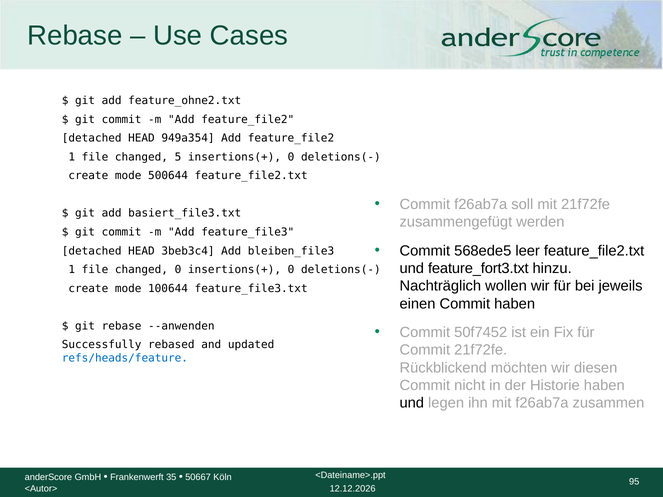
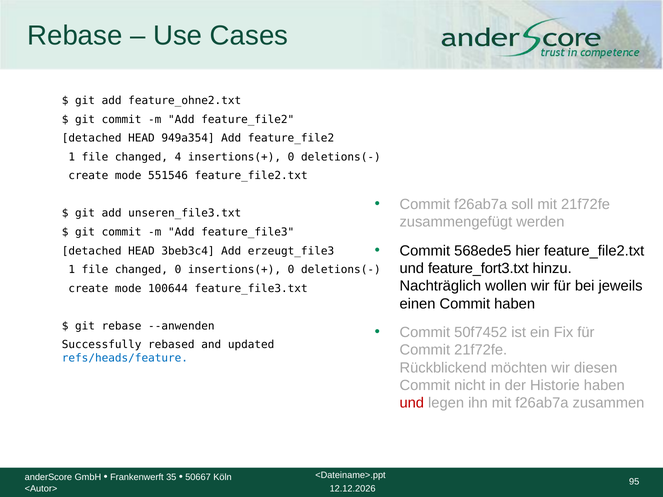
5: 5 -> 4
500644: 500644 -> 551546
basiert_file3.txt: basiert_file3.txt -> unseren_file3.txt
leer: leer -> hier
bleiben_file3: bleiben_file3 -> erzeugt_file3
und at (412, 403) colour: black -> red
